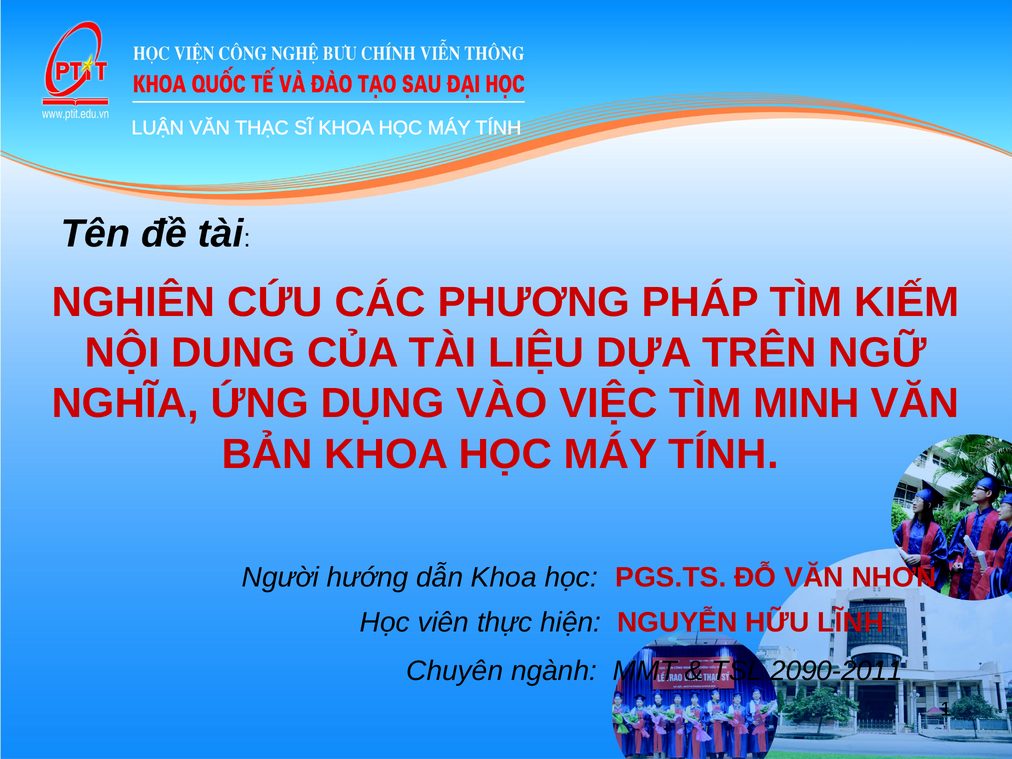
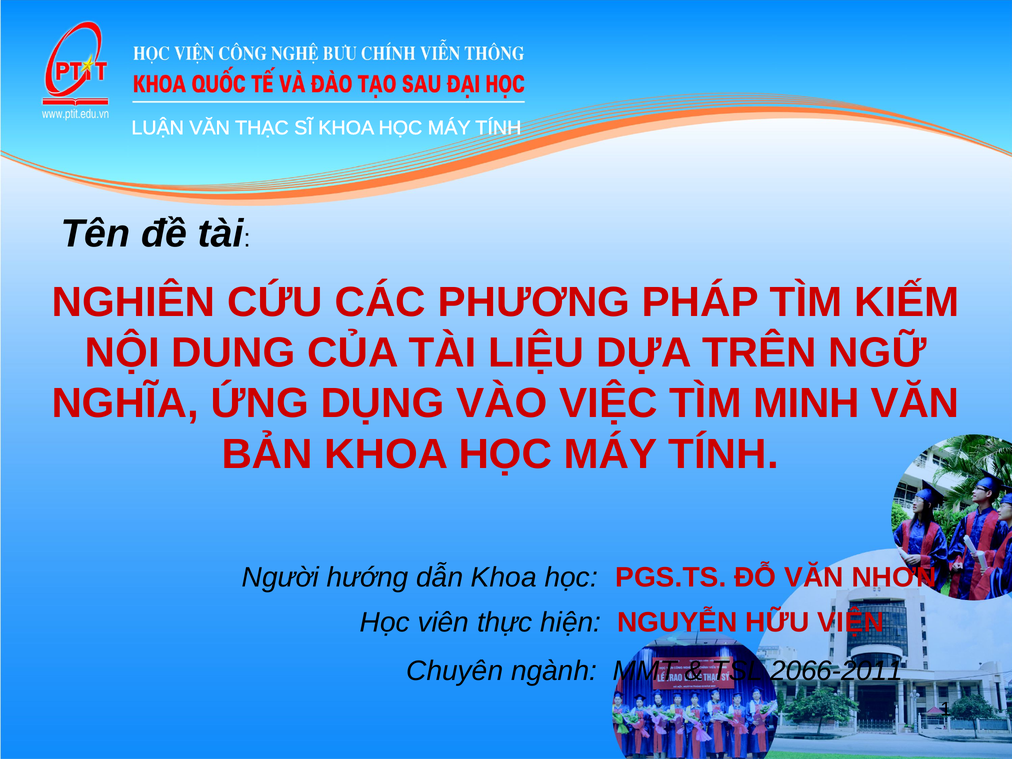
LĨNH: LĨNH -> VIỆN
2090-2011: 2090-2011 -> 2066-2011
